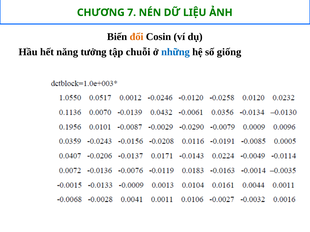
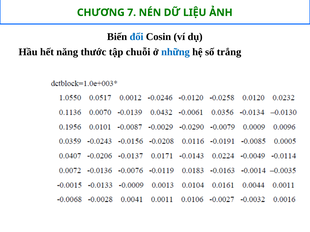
đổi colour: orange -> blue
tưởng: tưởng -> thước
giống: giống -> trắng
